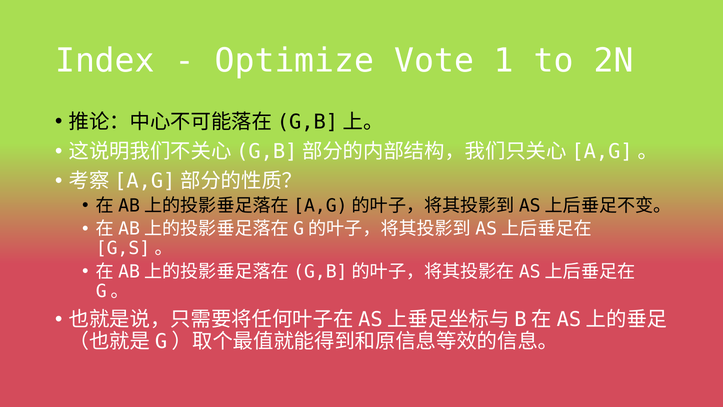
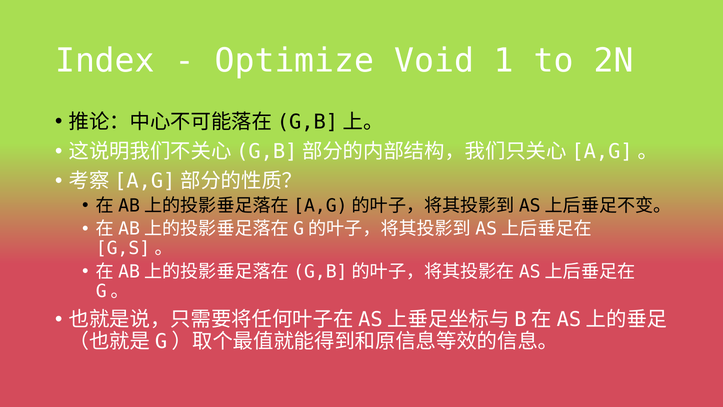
Vote: Vote -> Void
